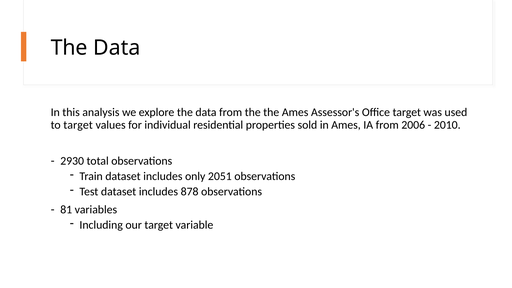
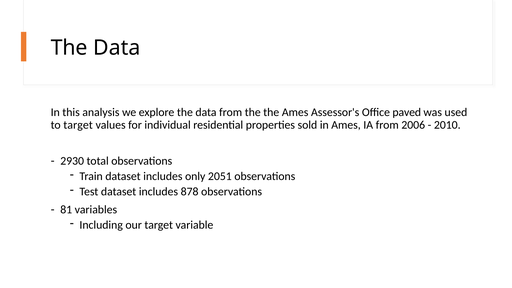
Office target: target -> paved
